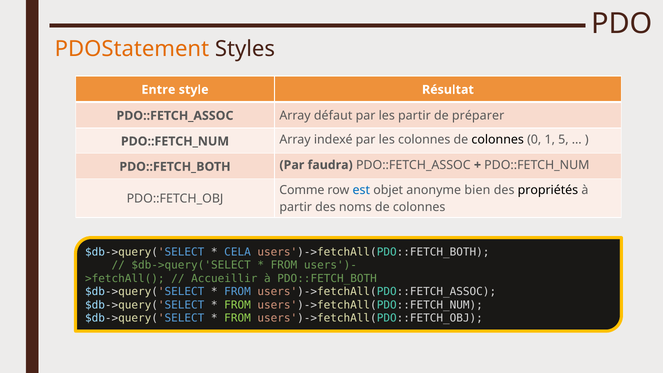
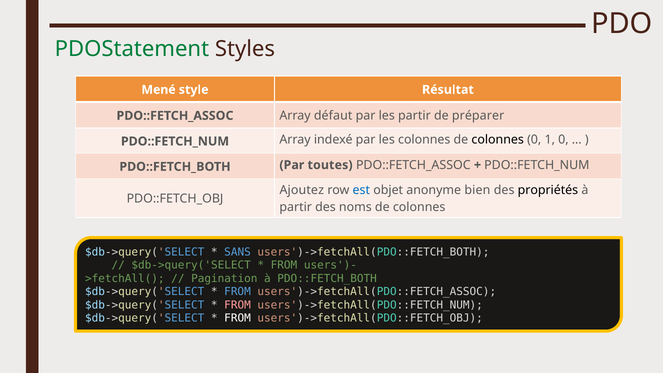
PDOStatement colour: orange -> green
Entre: Entre -> Mené
1 5: 5 -> 0
faudra: faudra -> toutes
Comme: Comme -> Ajoutez
CELA: CELA -> SANS
Accueillir: Accueillir -> Pagination
FROM at (238, 305) colour: light green -> pink
FROM at (238, 318) colour: light green -> white
